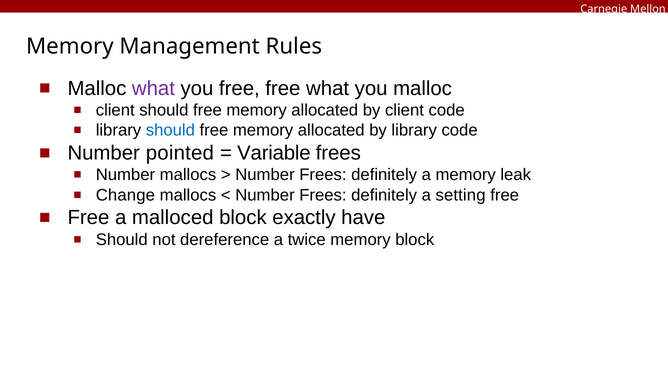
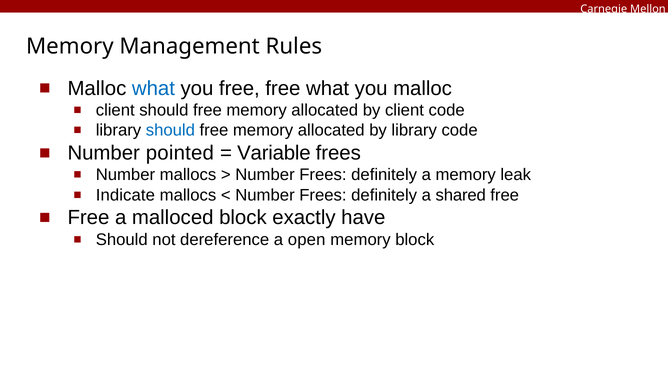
what at (153, 88) colour: purple -> blue
Change: Change -> Indicate
setting: setting -> shared
twice: twice -> open
